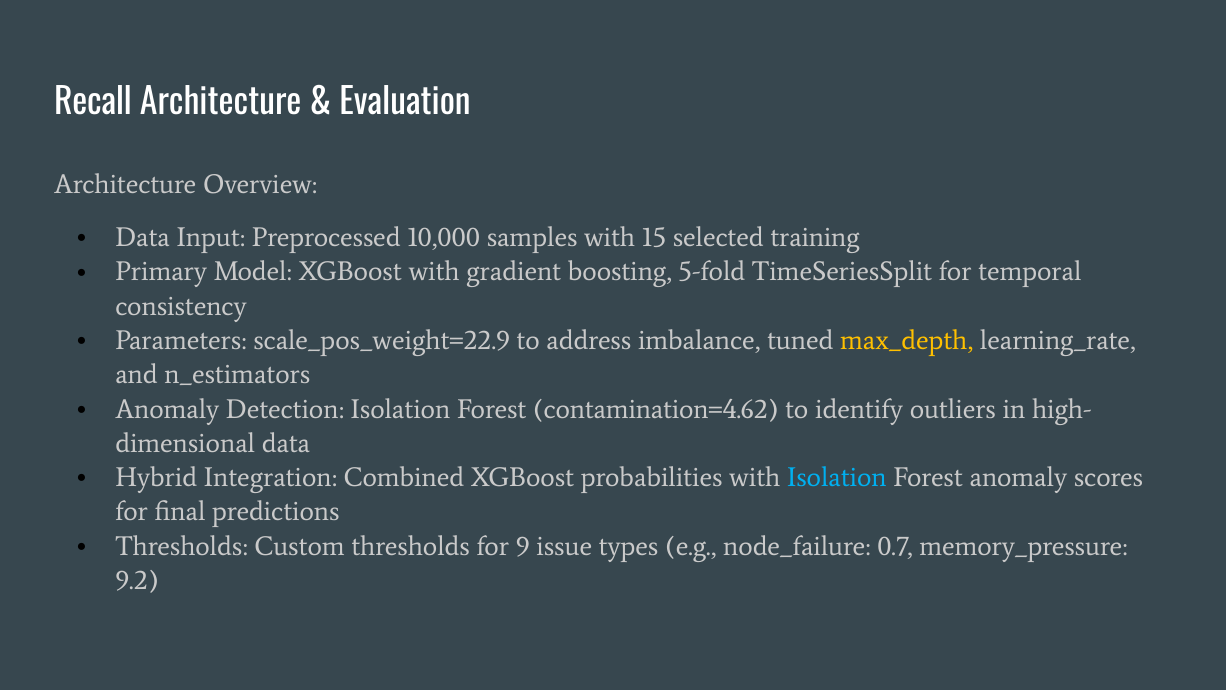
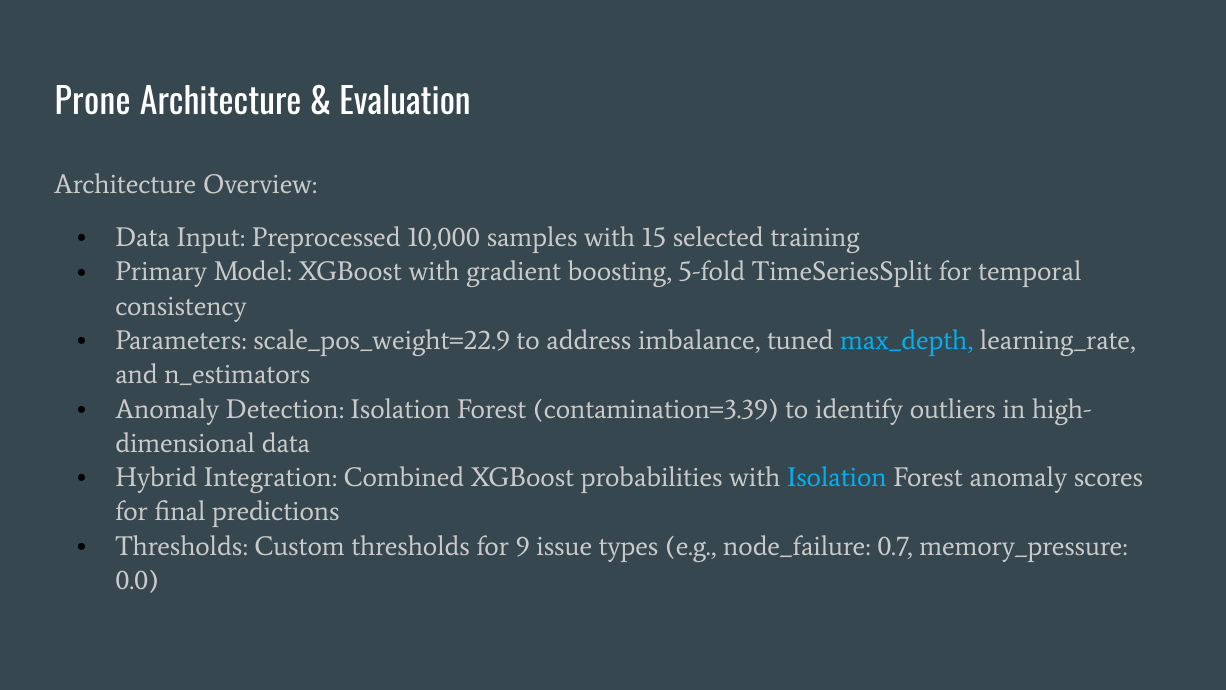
Recall: Recall -> Prone
max_depth colour: yellow -> light blue
contamination=4.62: contamination=4.62 -> contamination=3.39
9.2: 9.2 -> 0.0
